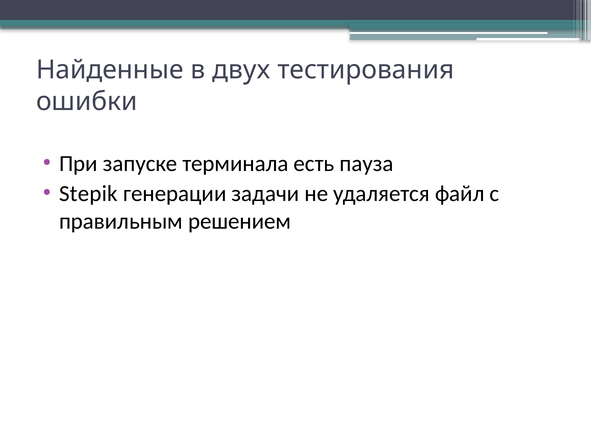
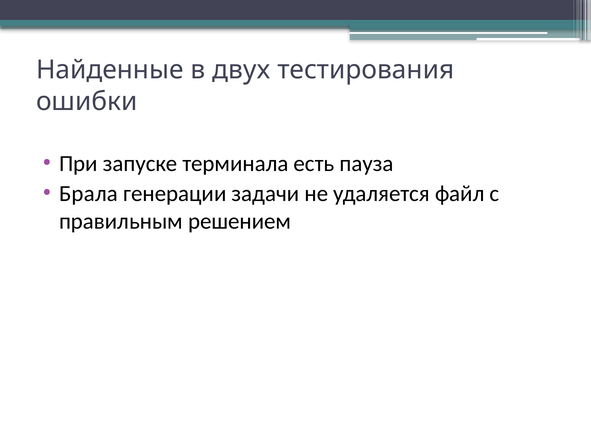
Stepik: Stepik -> Брала
